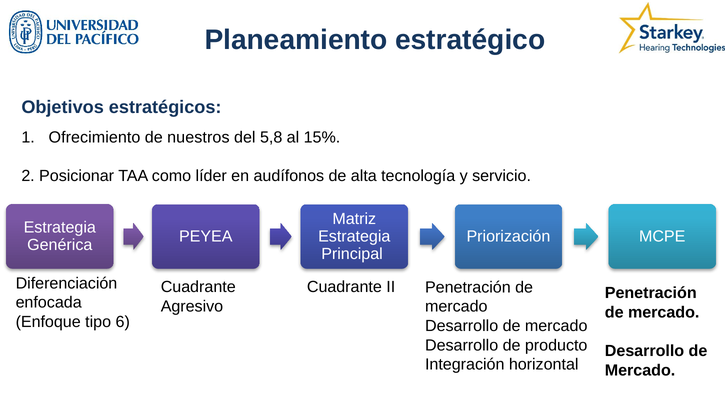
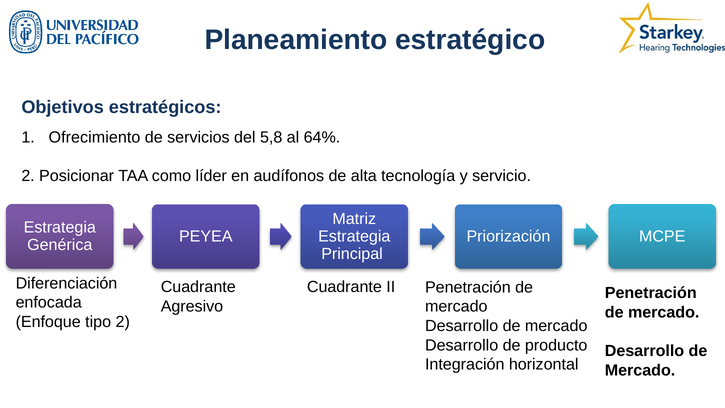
nuestros: nuestros -> servicios
15%: 15% -> 64%
tipo 6: 6 -> 2
